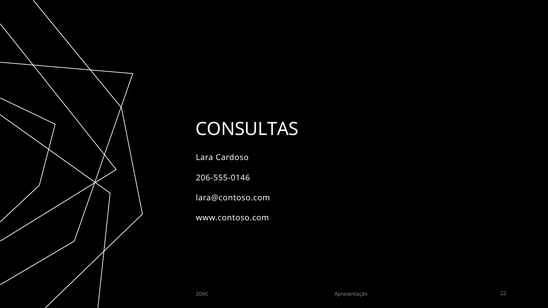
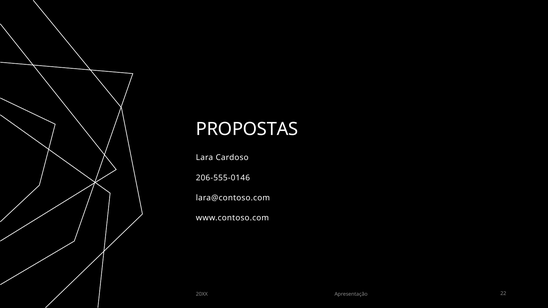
CONSULTAS: CONSULTAS -> PROPOSTAS
